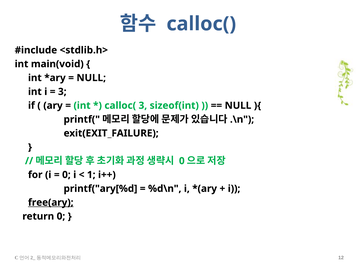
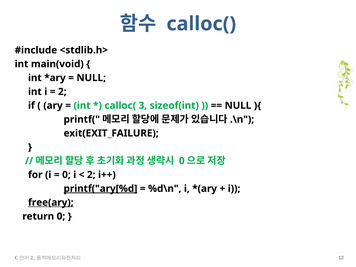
3 at (62, 92): 3 -> 2
1 at (91, 175): 1 -> 2
printf("ary[%d underline: none -> present
